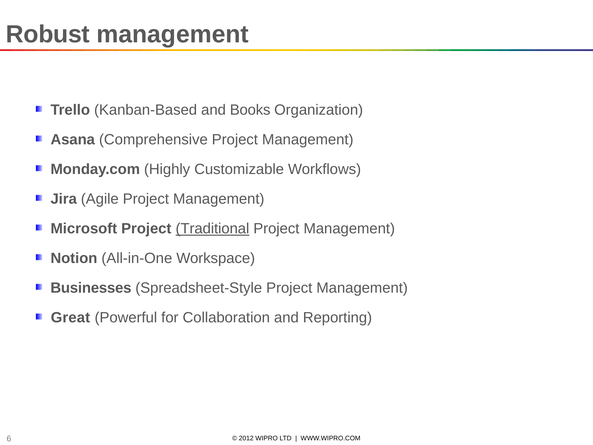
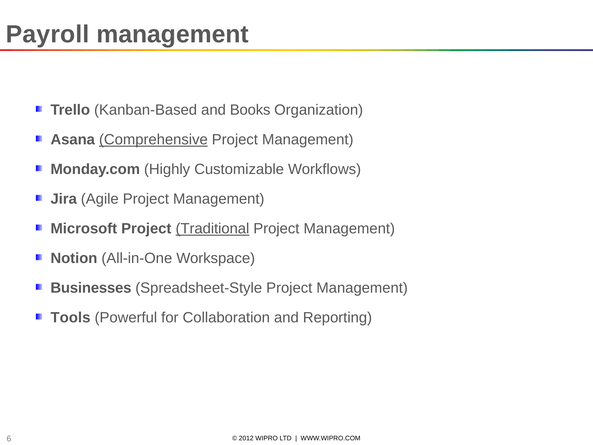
Robust: Robust -> Payroll
Comprehensive underline: none -> present
Great: Great -> Tools
